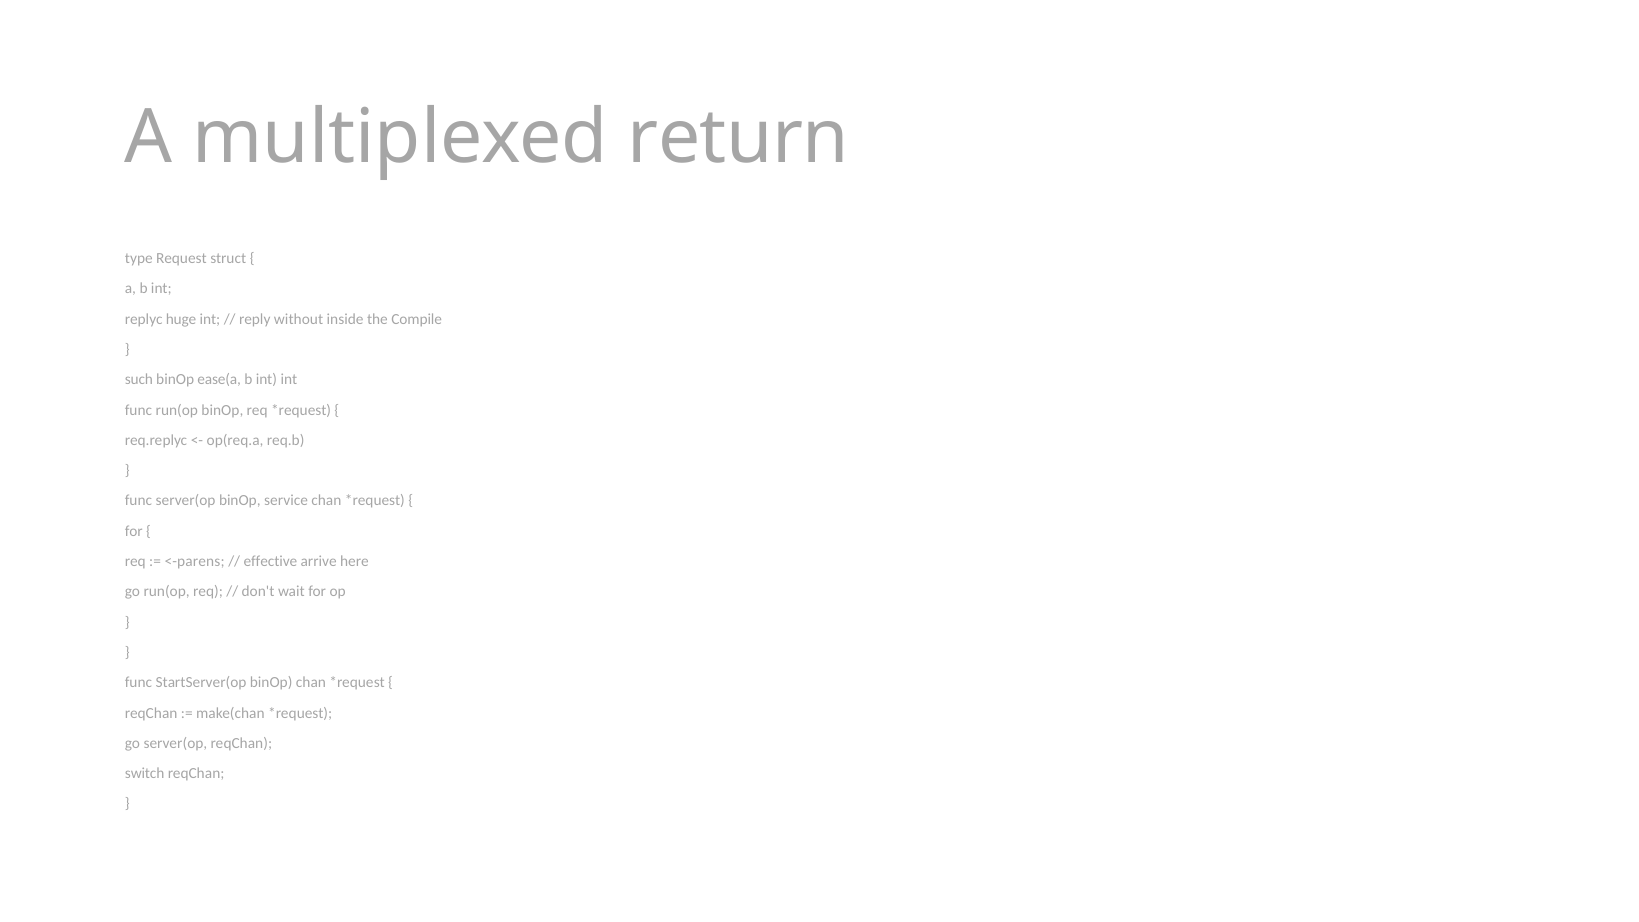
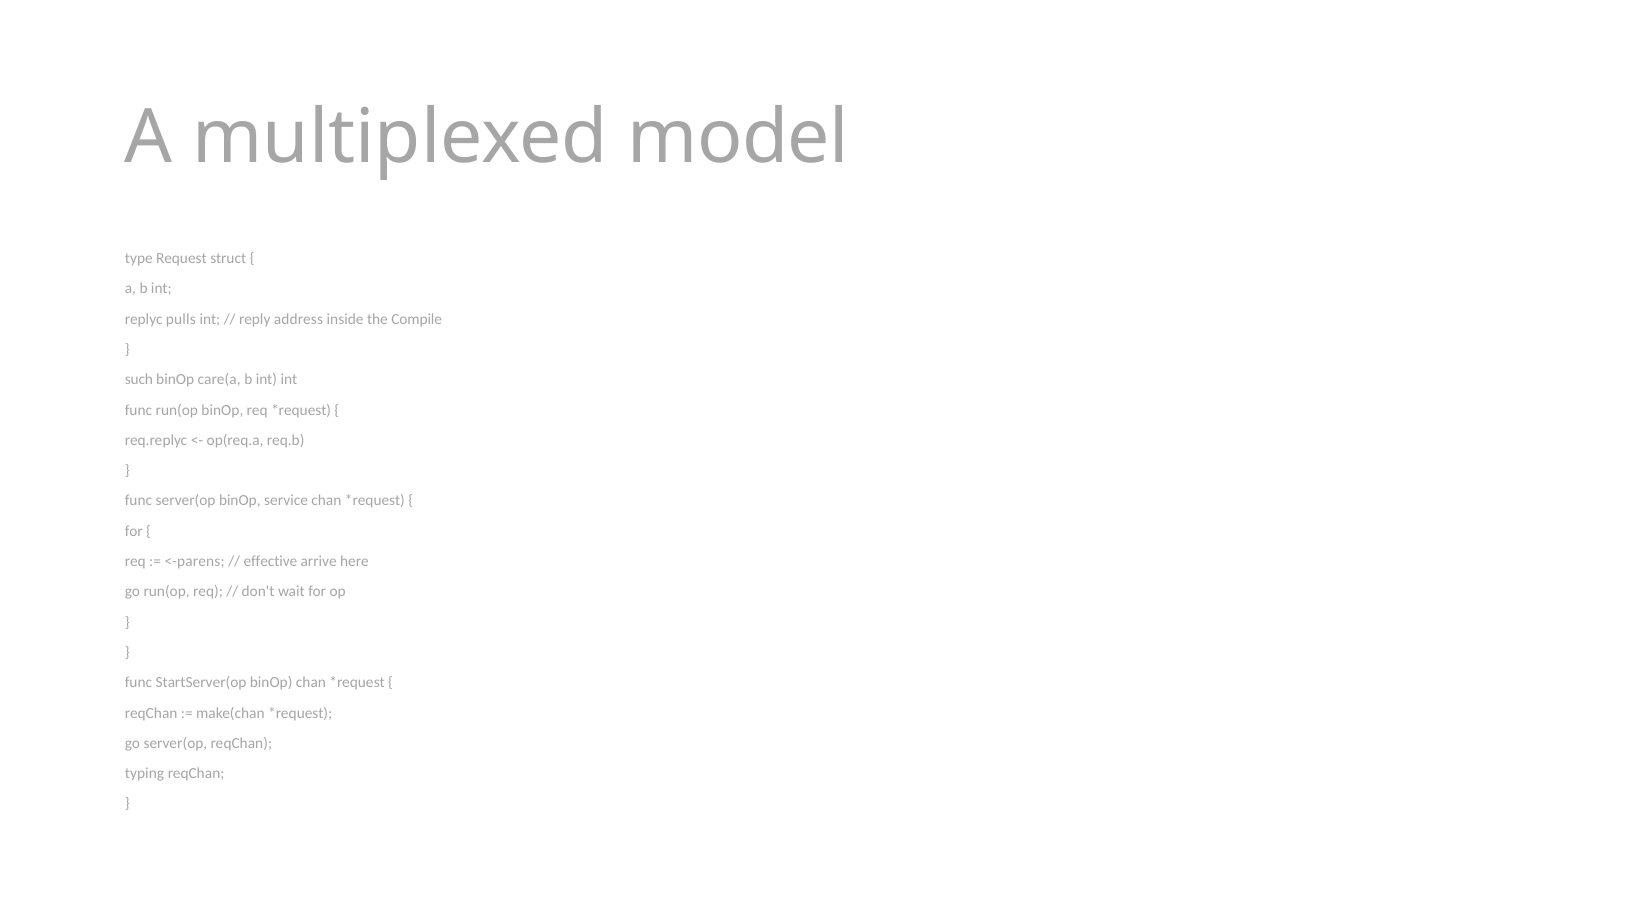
return: return -> model
huge: huge -> pulls
without: without -> address
ease(a: ease(a -> care(a
switch: switch -> typing
